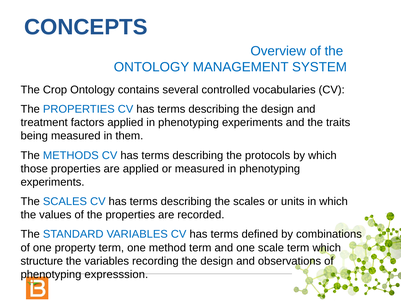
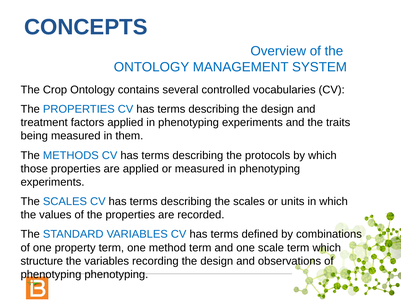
phenotyping expresssion: expresssion -> phenotyping
